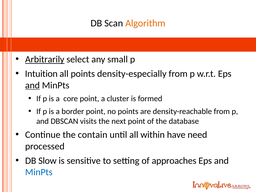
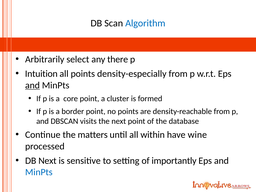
Algorithm colour: orange -> blue
Arbitrarily underline: present -> none
small: small -> there
contain: contain -> matters
need: need -> wine
DB Slow: Slow -> Next
approaches: approaches -> importantly
